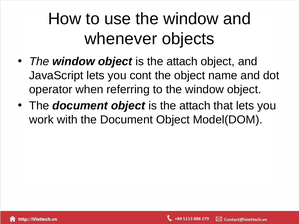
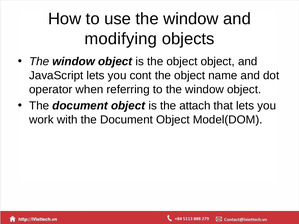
whenever: whenever -> modifying
attach at (182, 62): attach -> object
